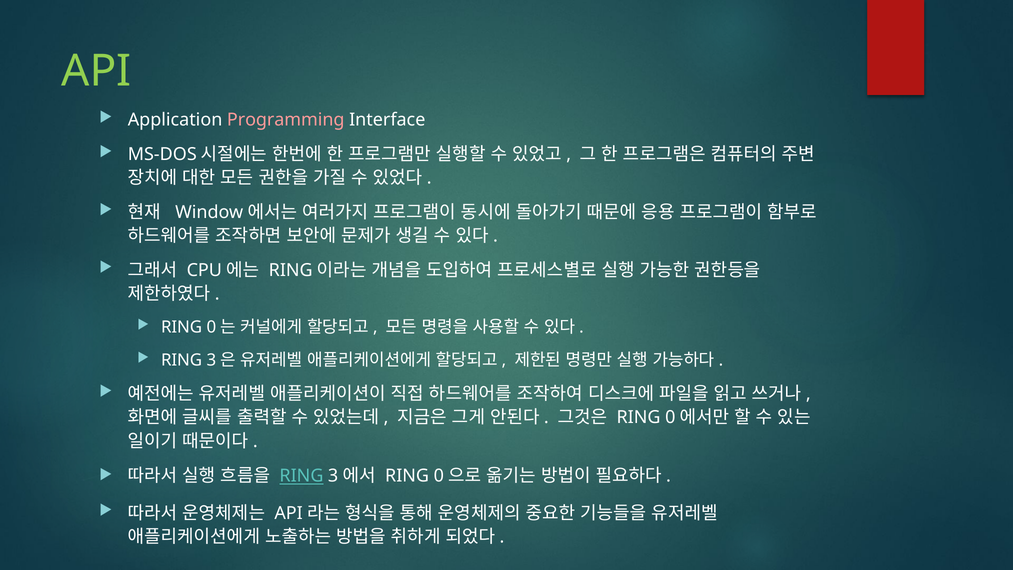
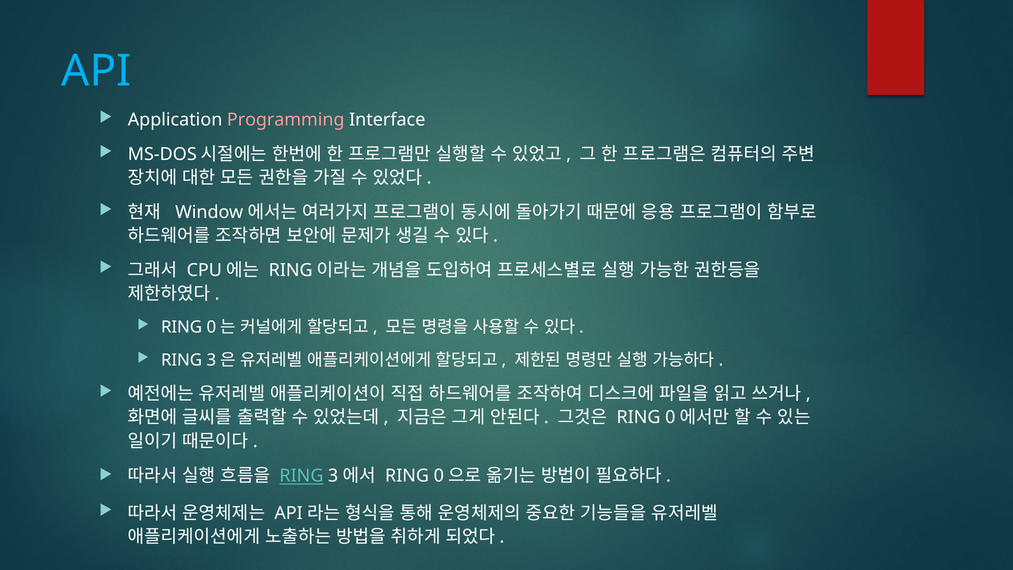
API colour: light green -> light blue
